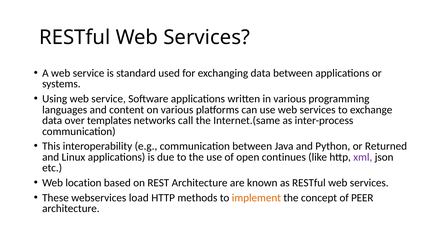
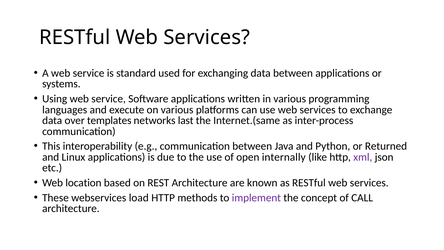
content: content -> execute
call: call -> last
continues: continues -> internally
implement colour: orange -> purple
PEER: PEER -> CALL
